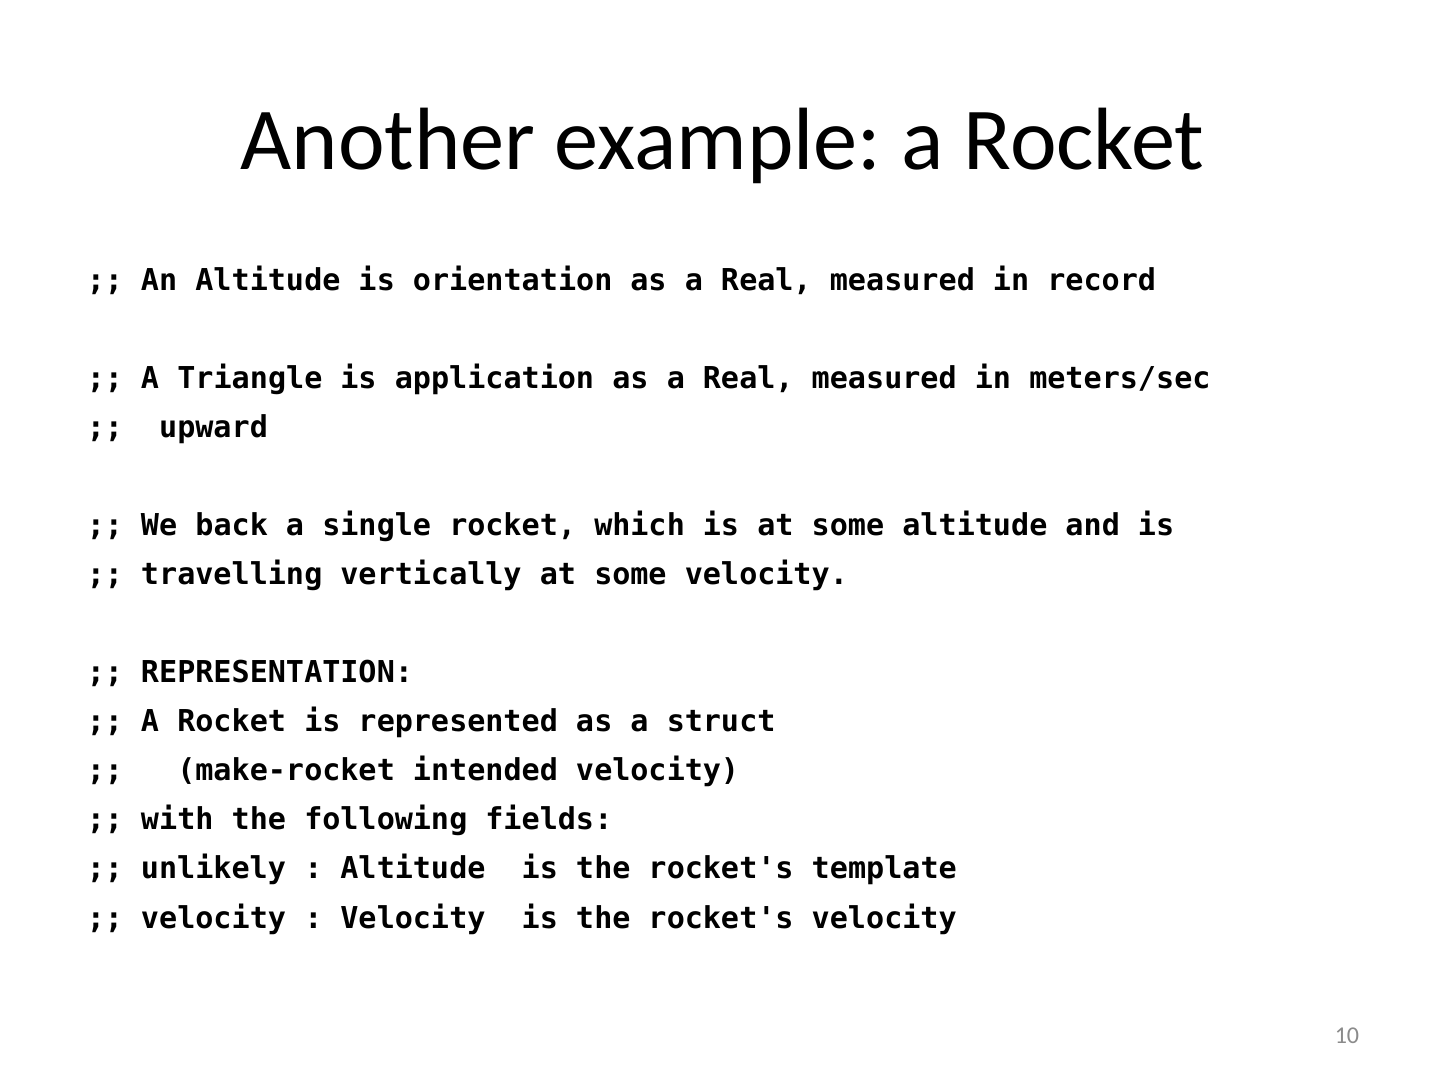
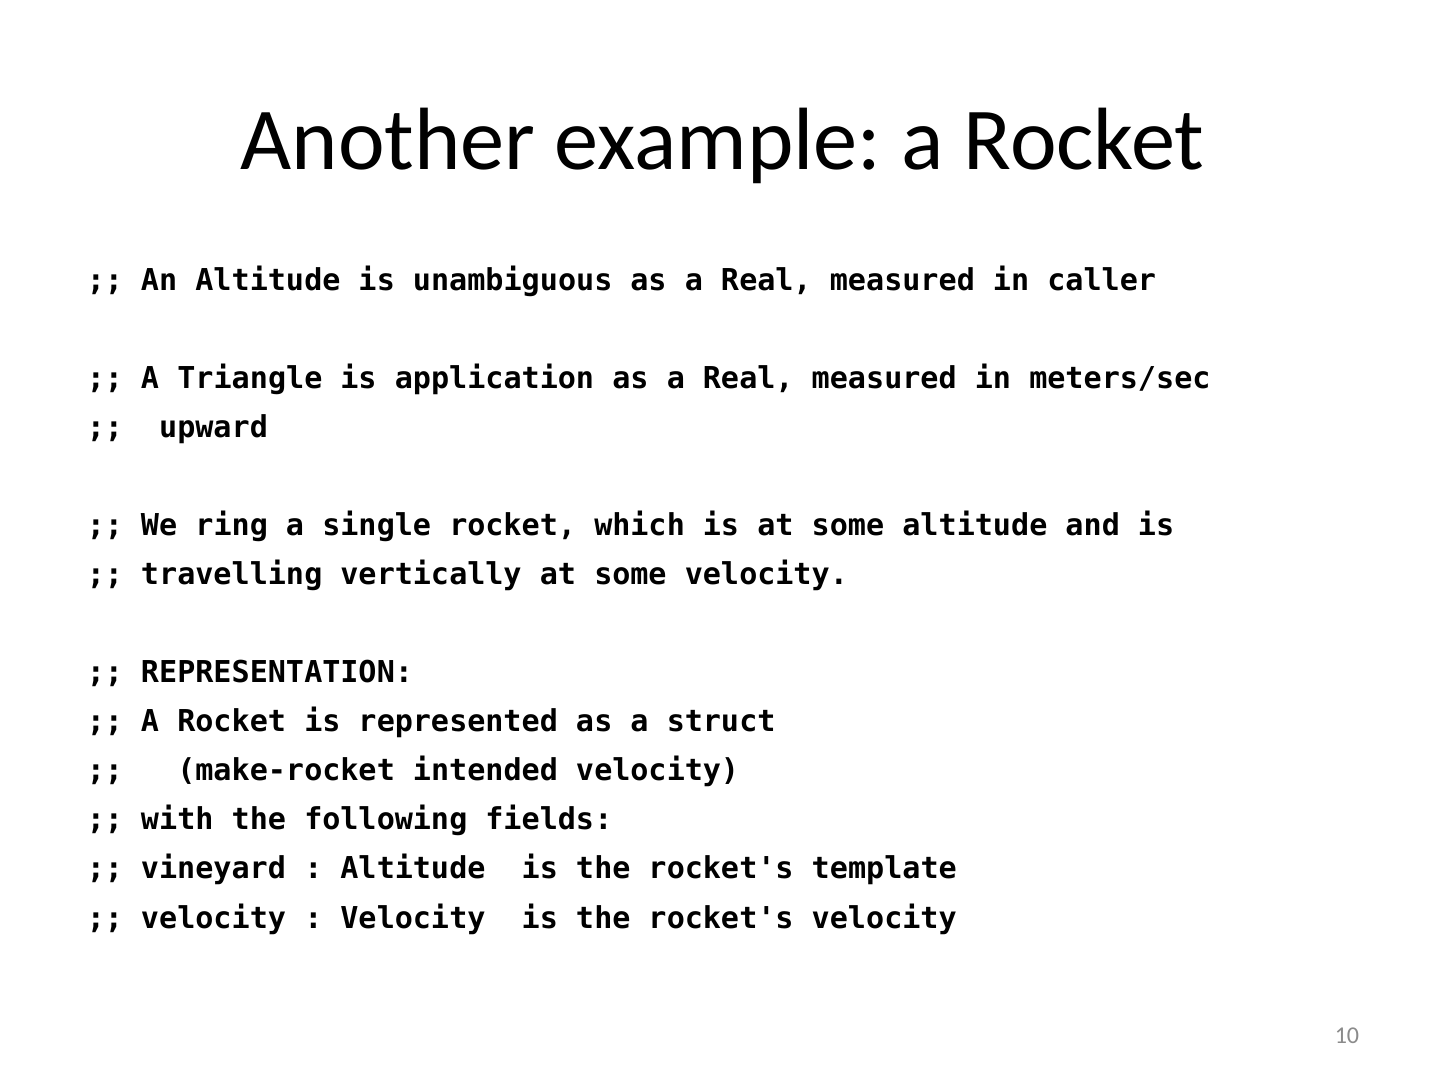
orientation: orientation -> unambiguous
record: record -> caller
back: back -> ring
unlikely: unlikely -> vineyard
